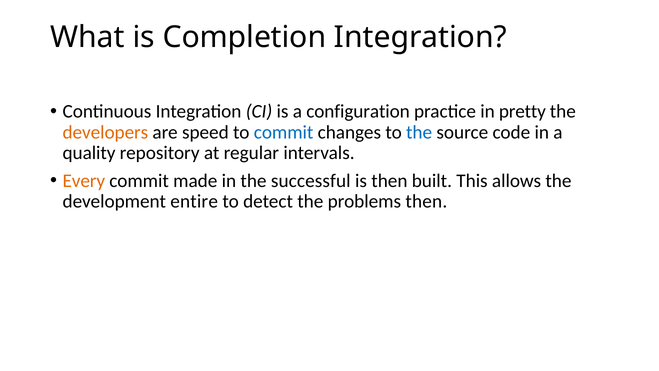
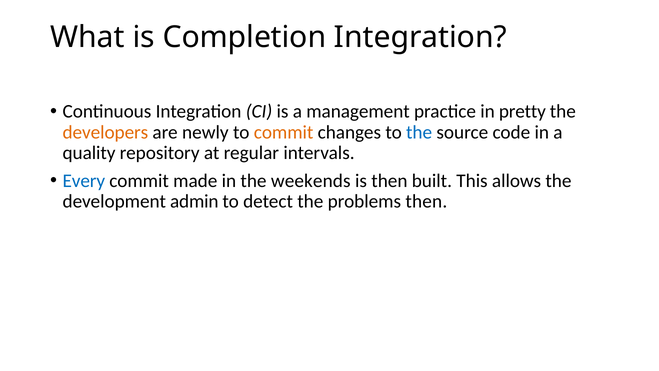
configuration: configuration -> management
speed: speed -> newly
commit at (284, 132) colour: blue -> orange
Every colour: orange -> blue
successful: successful -> weekends
entire: entire -> admin
